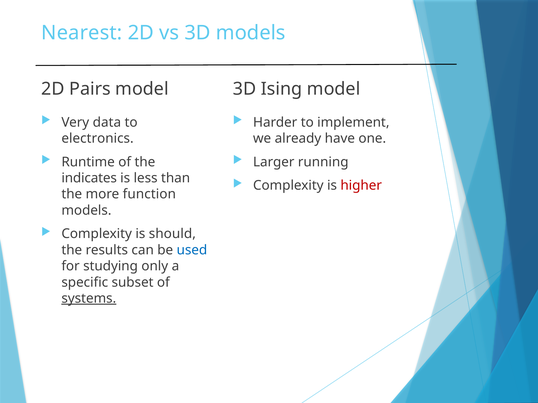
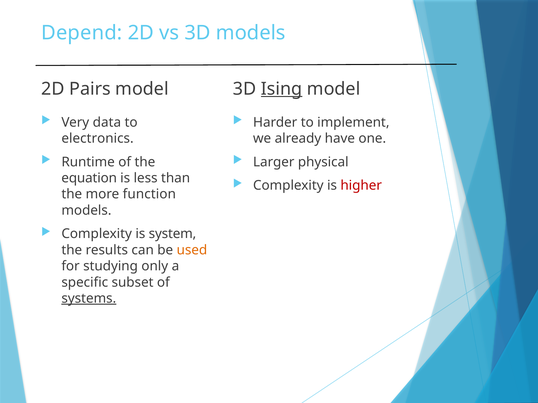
Nearest: Nearest -> Depend
Ising underline: none -> present
running: running -> physical
indicates: indicates -> equation
should: should -> system
used colour: blue -> orange
